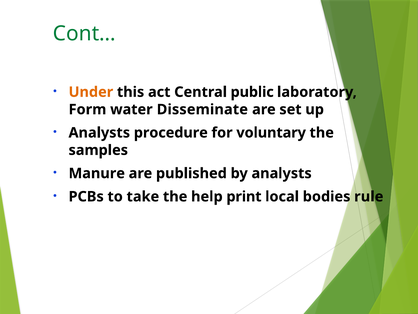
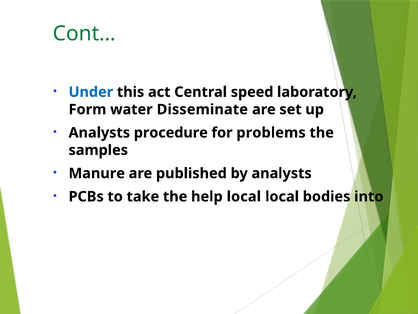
Under colour: orange -> blue
public: public -> speed
voluntary: voluntary -> problems
help print: print -> local
rule: rule -> into
